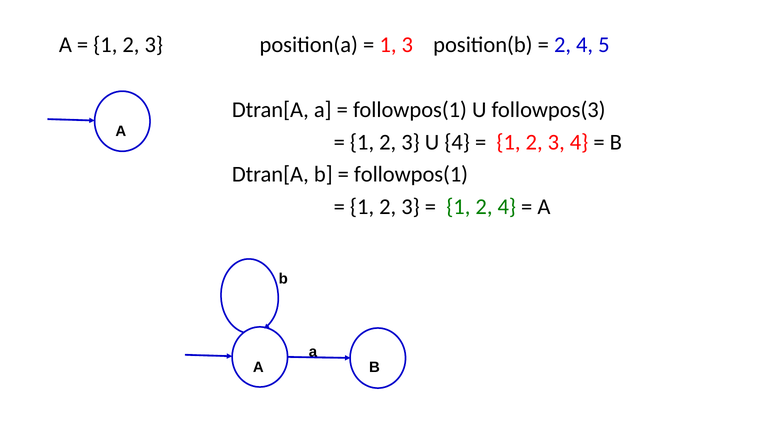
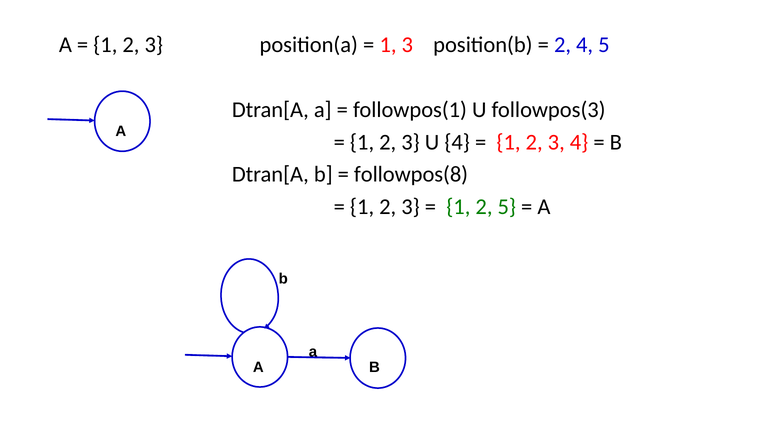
followpos(1 at (411, 174): followpos(1 -> followpos(8
1 2 4: 4 -> 5
